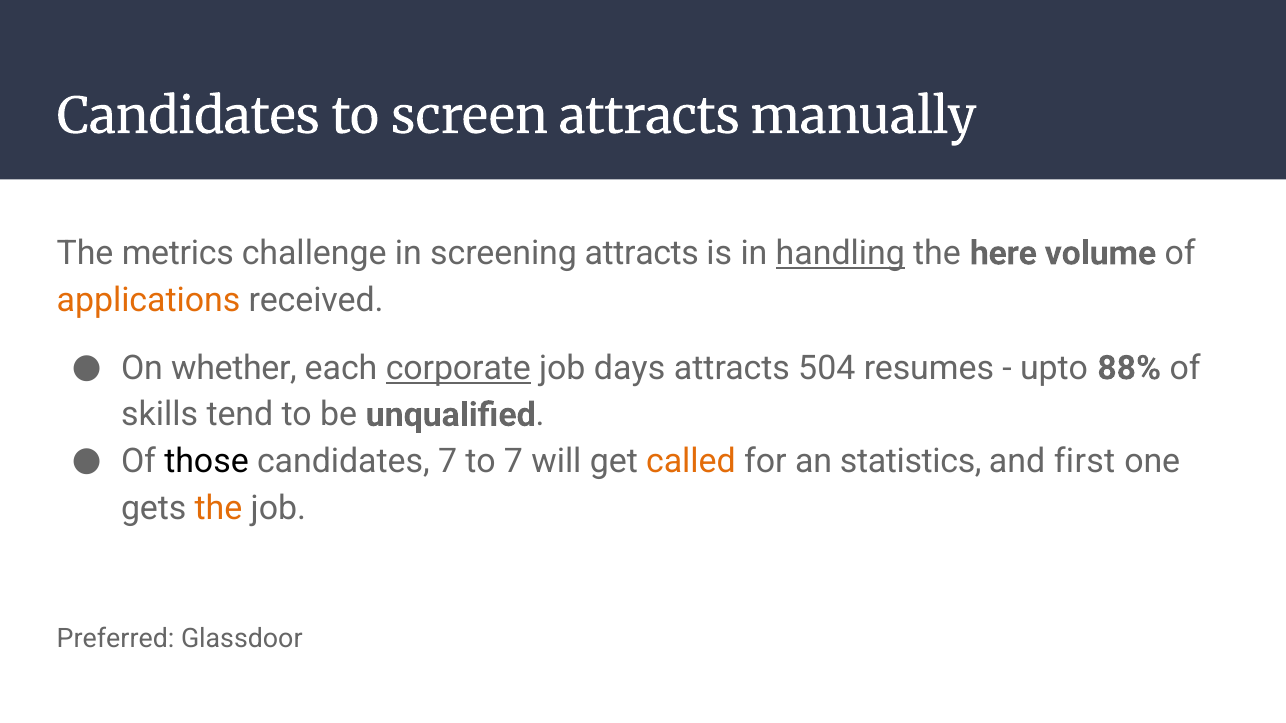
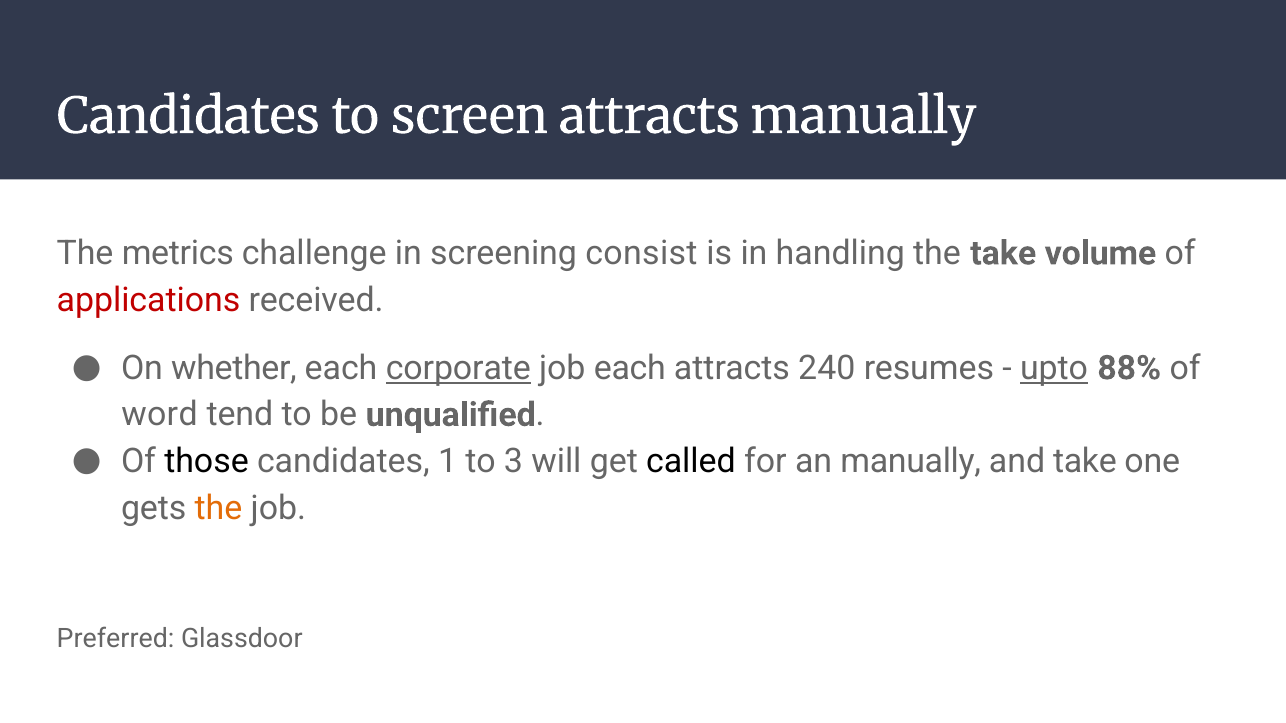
screening attracts: attracts -> consist
handling underline: present -> none
the here: here -> take
applications colour: orange -> red
job days: days -> each
504: 504 -> 240
upto underline: none -> present
skills: skills -> word
candidates 7: 7 -> 1
to 7: 7 -> 3
called colour: orange -> black
an statistics: statistics -> manually
and first: first -> take
